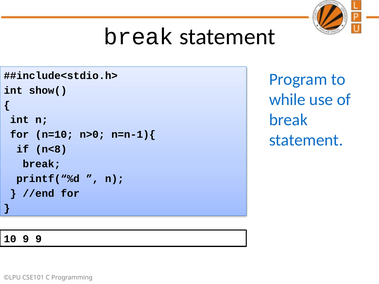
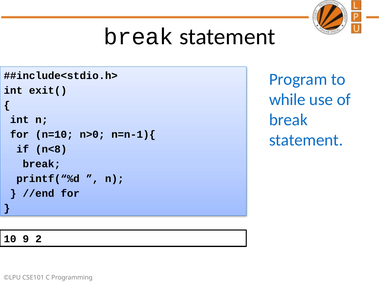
show(: show( -> exit(
9 9: 9 -> 2
